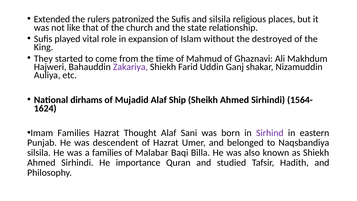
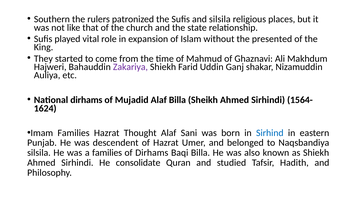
Extended: Extended -> Southern
destroyed: destroyed -> presented
Alaf Ship: Ship -> Billa
Sirhind colour: purple -> blue
of Malabar: Malabar -> Dirhams
importance: importance -> consolidate
